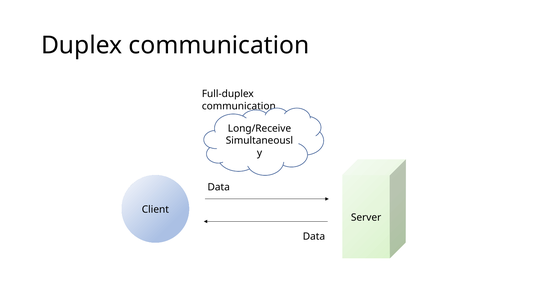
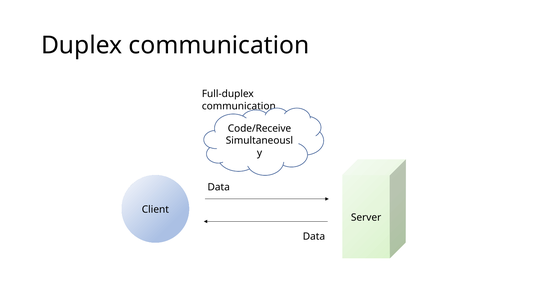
Long/Receive: Long/Receive -> Code/Receive
